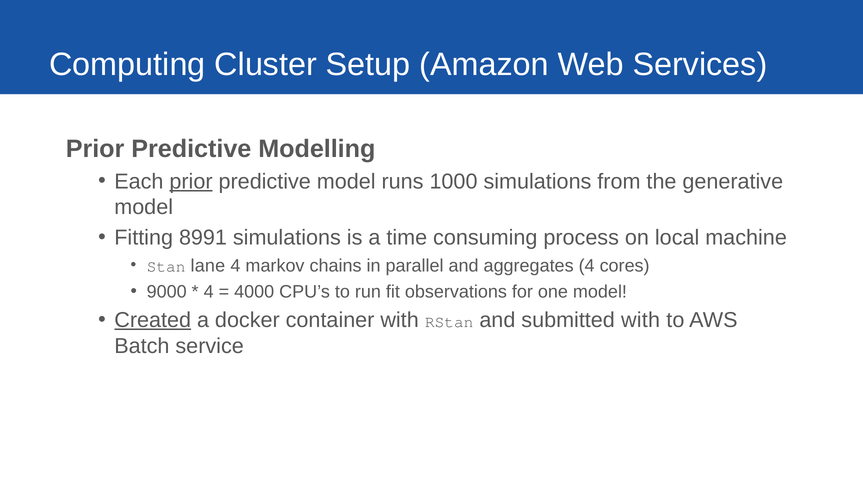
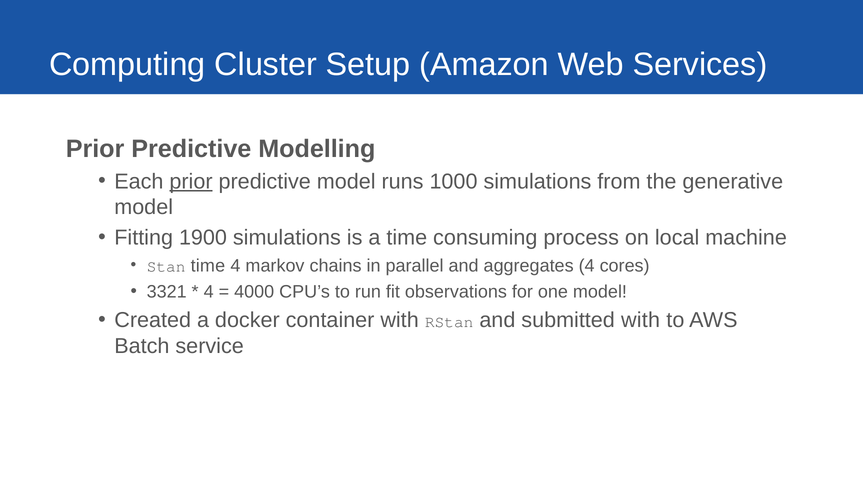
8991: 8991 -> 1900
Stan lane: lane -> time
9000: 9000 -> 3321
Created underline: present -> none
